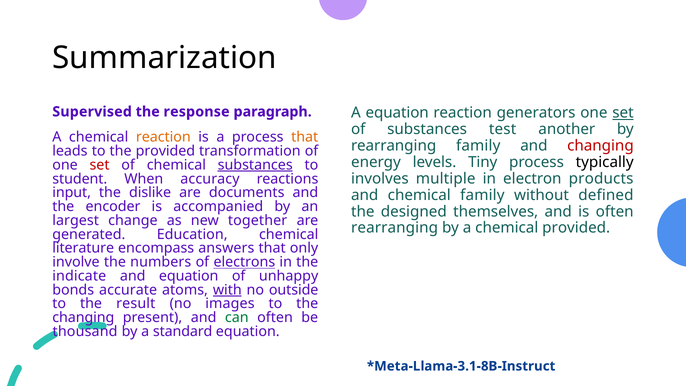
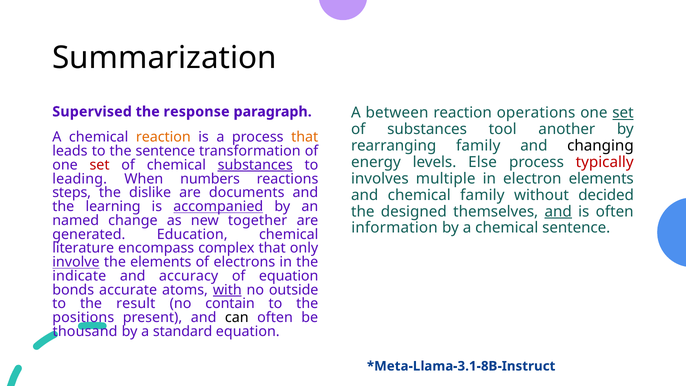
A equation: equation -> between
generators: generators -> operations
test: test -> tool
changing at (600, 146) colour: red -> black
the provided: provided -> sentence
Tiny: Tiny -> Else
typically colour: black -> red
electron products: products -> elements
student: student -> leading
accuracy: accuracy -> numbers
input: input -> steps
defined: defined -> decided
encoder: encoder -> learning
accompanied underline: none -> present
and at (558, 211) underline: none -> present
largest: largest -> named
rearranging at (395, 228): rearranging -> information
chemical provided: provided -> sentence
answers: answers -> complex
involve underline: none -> present
the numbers: numbers -> elements
electrons underline: present -> none
and equation: equation -> accuracy
of unhappy: unhappy -> equation
images: images -> contain
changing at (83, 318): changing -> positions
can colour: green -> black
